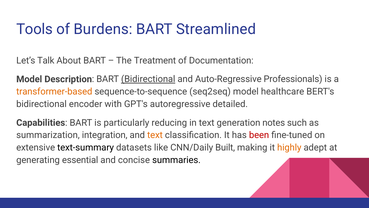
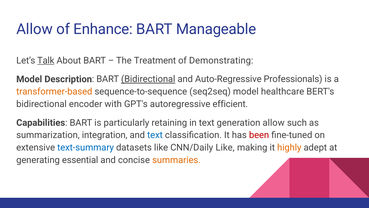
Tools at (35, 29): Tools -> Allow
Burdens: Burdens -> Enhance
Streamlined: Streamlined -> Manageable
Talk underline: none -> present
Documentation: Documentation -> Demonstrating
detailed: detailed -> efficient
reducing: reducing -> retaining
generation notes: notes -> allow
text at (155, 135) colour: orange -> blue
text-summary colour: black -> blue
CNN/Daily Built: Built -> Like
summaries colour: black -> orange
